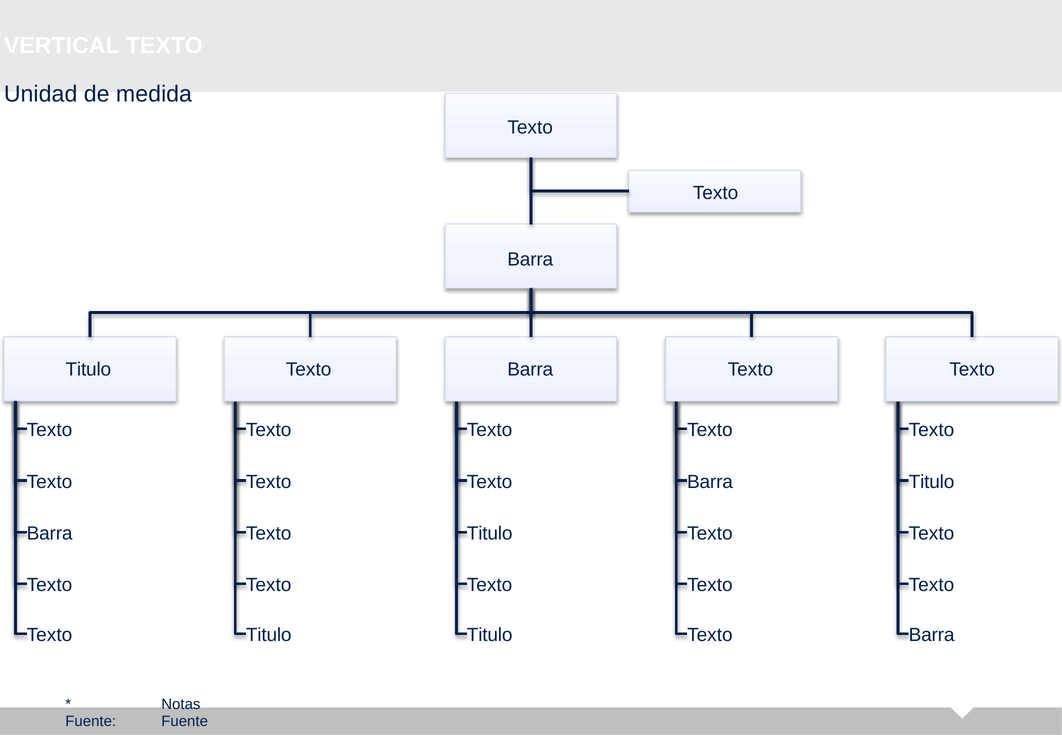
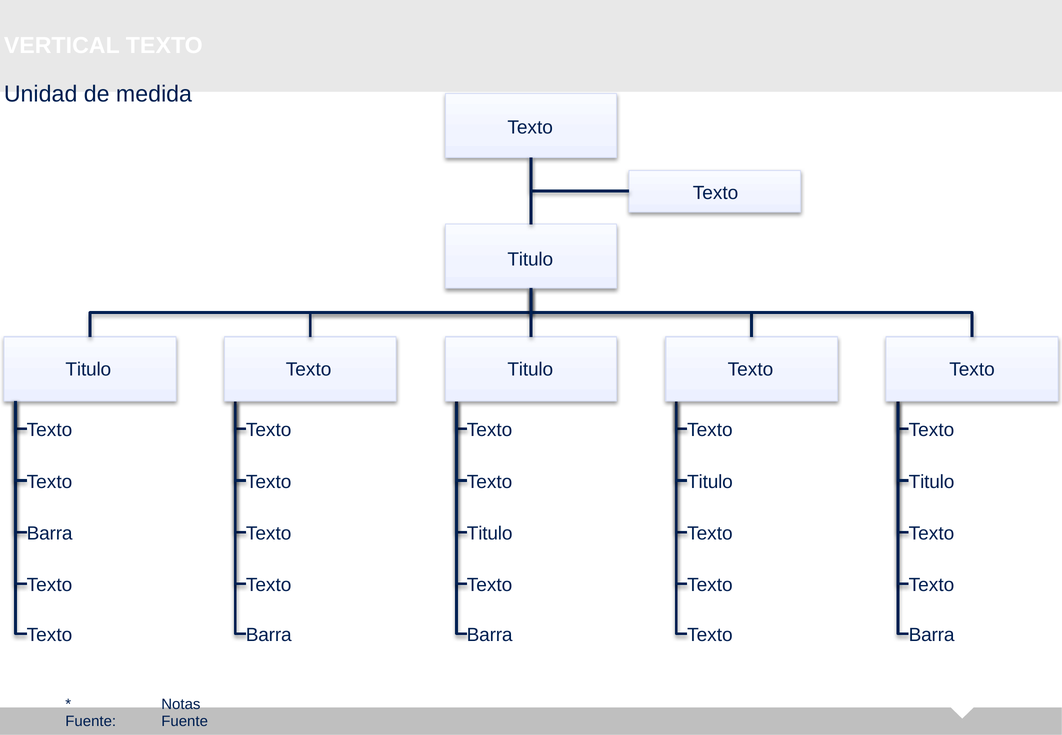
Barra at (530, 260): Barra -> Titulo
Barra at (530, 370): Barra -> Titulo
Barra at (710, 482): Barra -> Titulo
Titulo at (269, 635): Titulo -> Barra
Titulo at (490, 635): Titulo -> Barra
